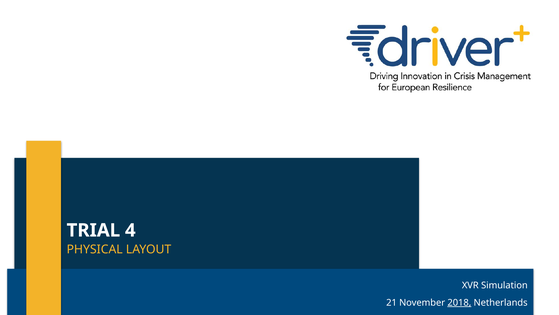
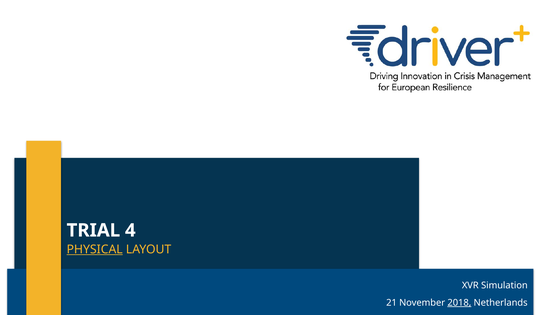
PHYSICAL underline: none -> present
